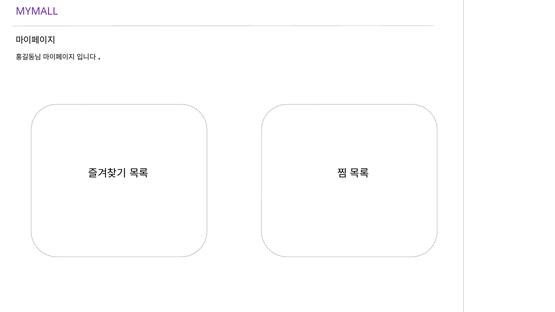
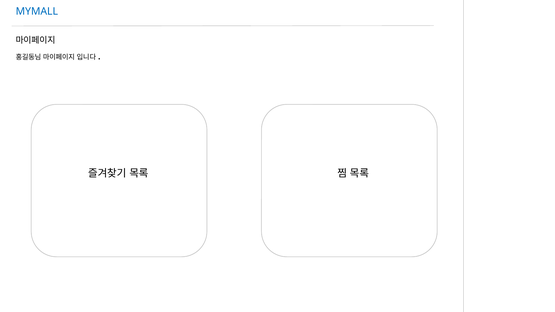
MYMALL colour: purple -> blue
